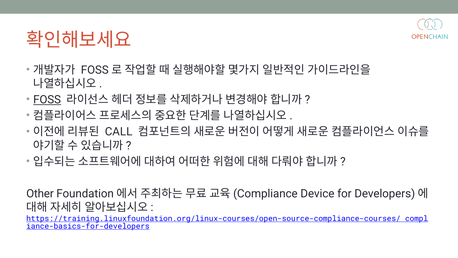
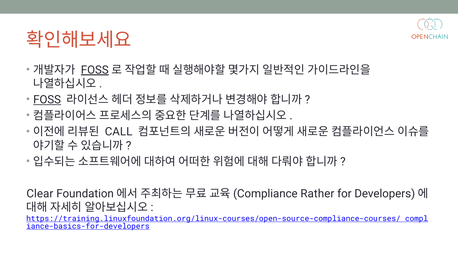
FOSS at (95, 70) underline: none -> present
Other: Other -> Clear
Device: Device -> Rather
